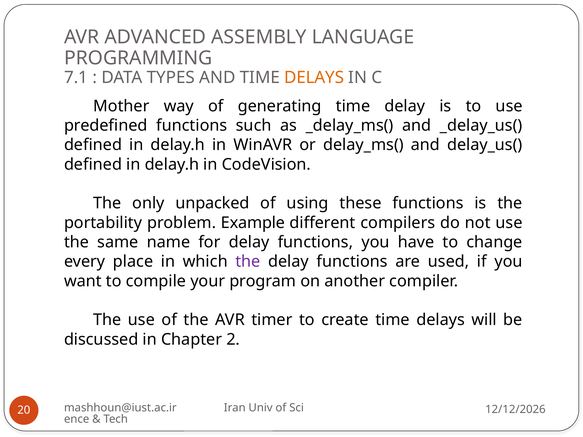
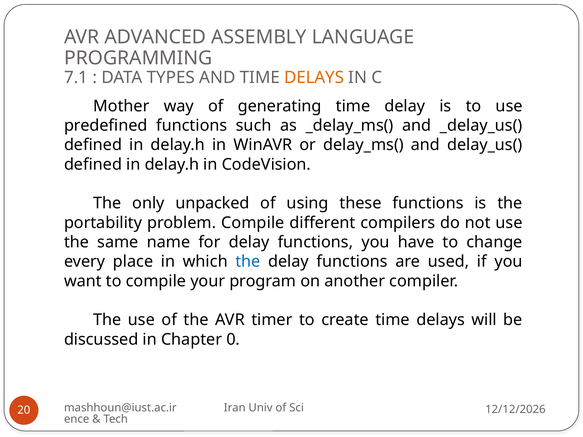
problem Example: Example -> Compile
the at (248, 262) colour: purple -> blue
2: 2 -> 0
